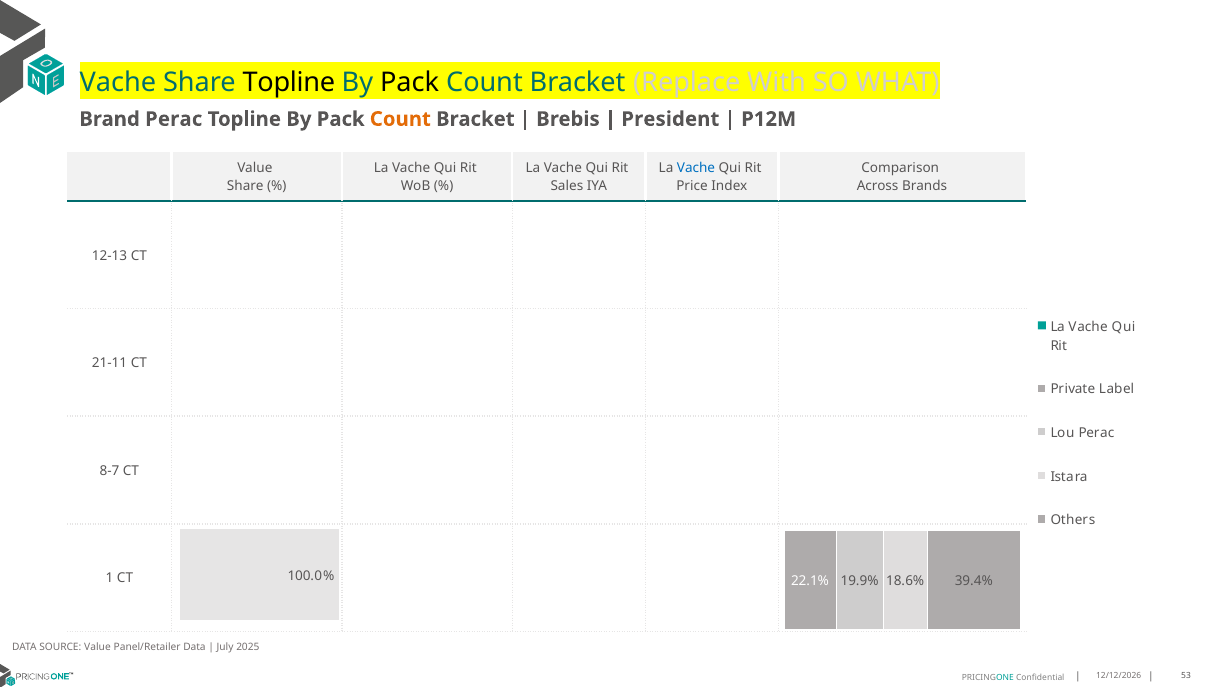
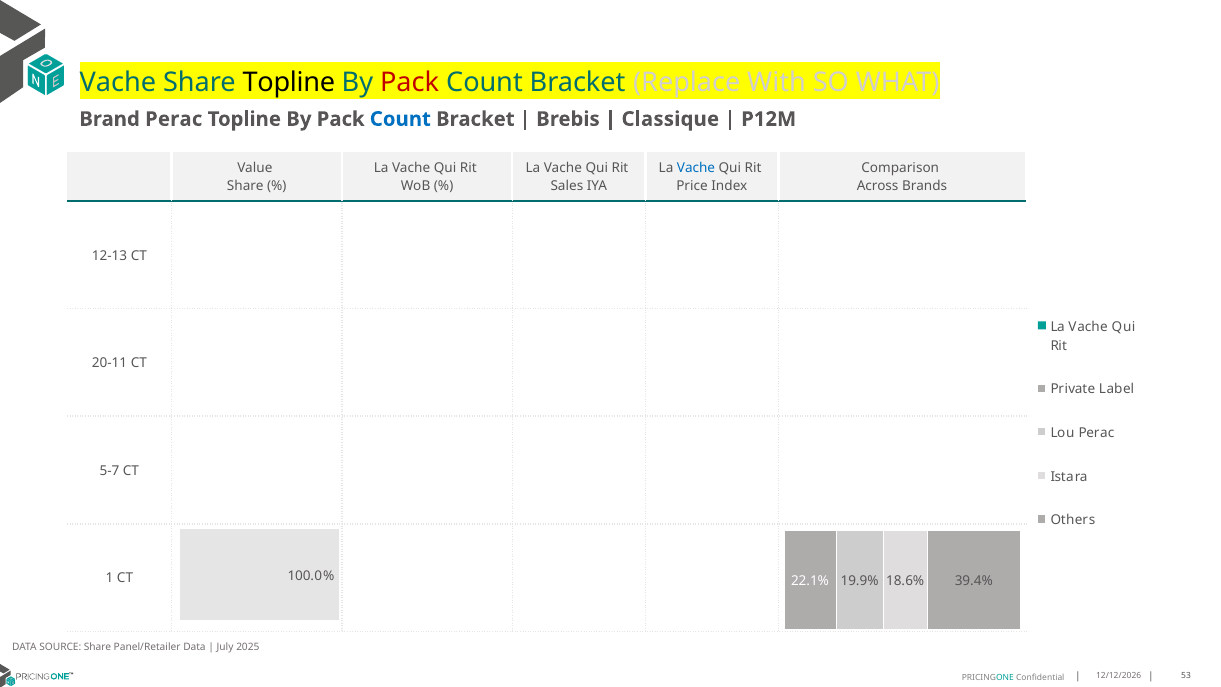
Pack at (410, 82) colour: black -> red
Count at (400, 119) colour: orange -> blue
President: President -> Classique
21-11: 21-11 -> 20-11
8-7: 8-7 -> 5-7
SOURCE Value: Value -> Share
